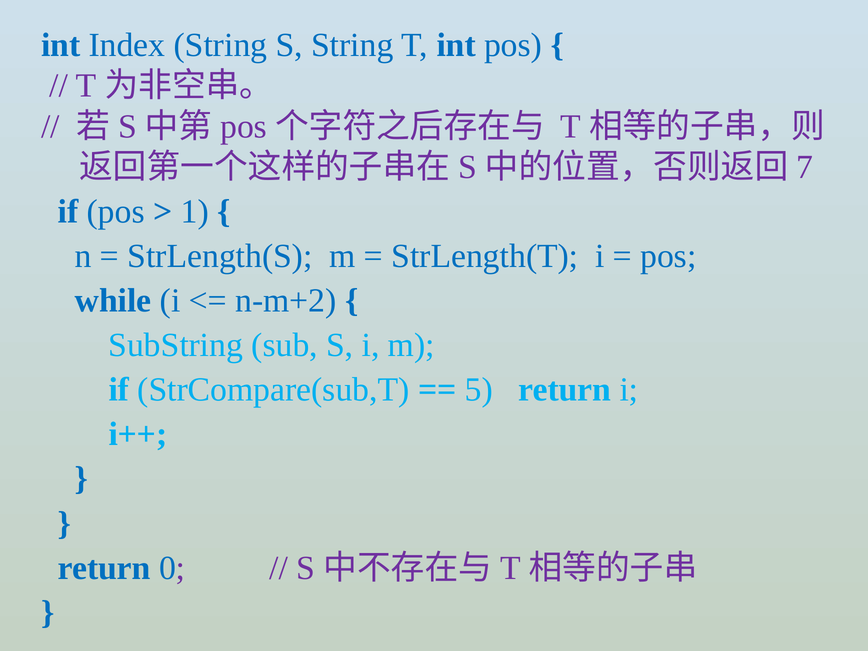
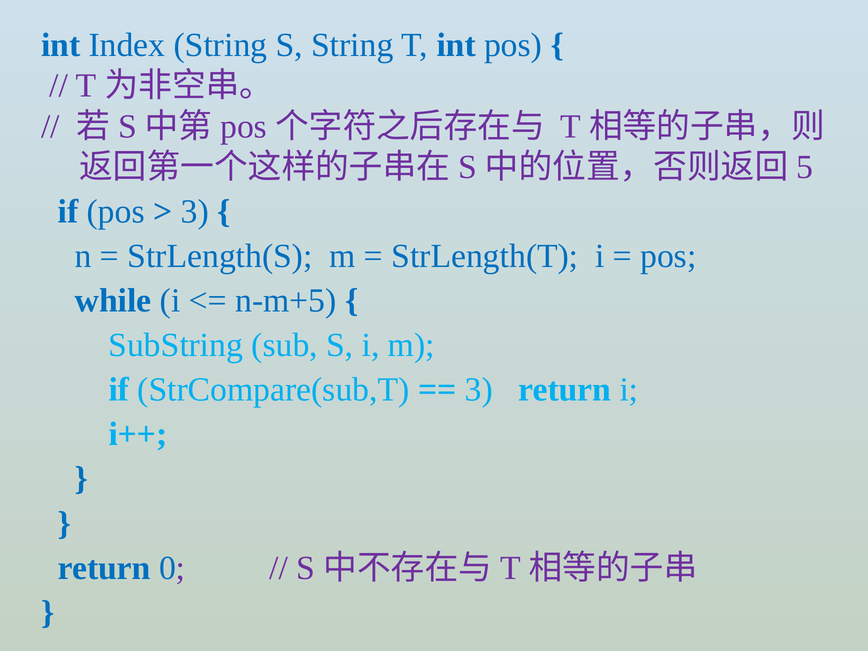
7: 7 -> 5
1 at (195, 211): 1 -> 3
n-m+2: n-m+2 -> n-m+5
5 at (479, 390): 5 -> 3
